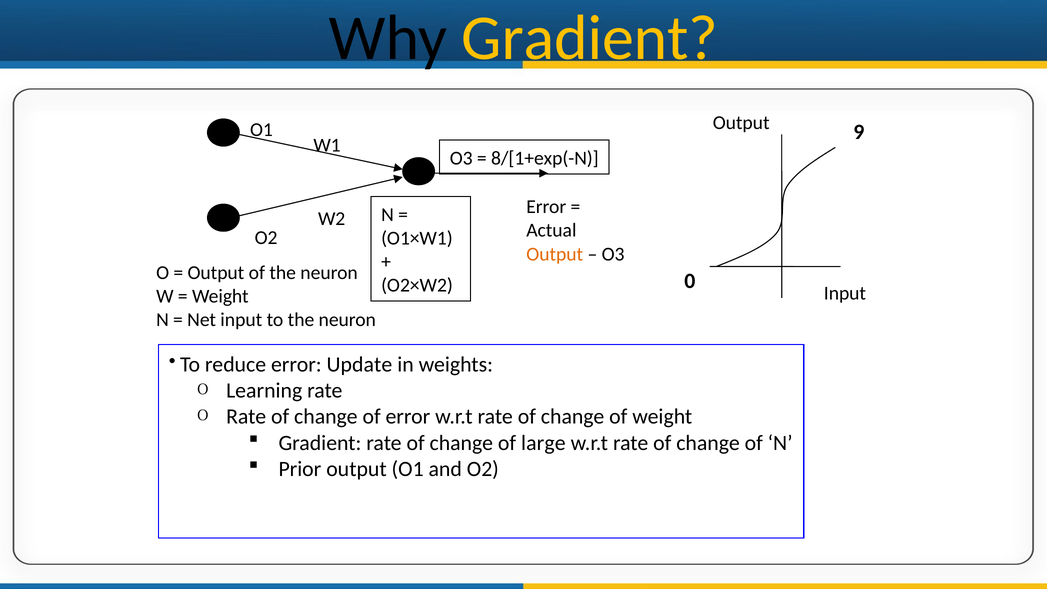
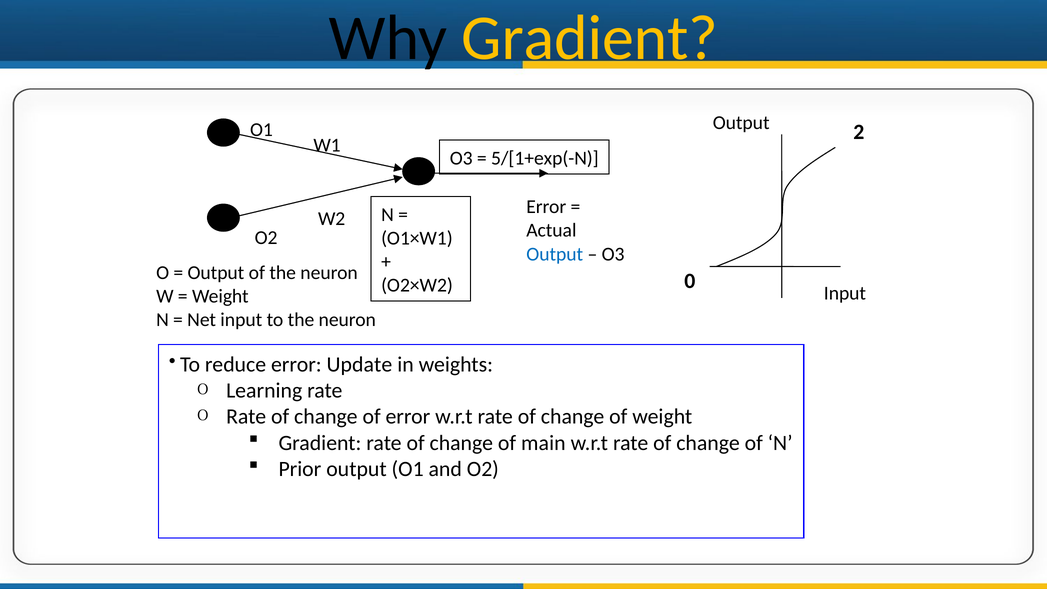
9: 9 -> 2
8/[1+exp(-N: 8/[1+exp(-N -> 5/[1+exp(-N
Output at (555, 254) colour: orange -> blue
large: large -> main
